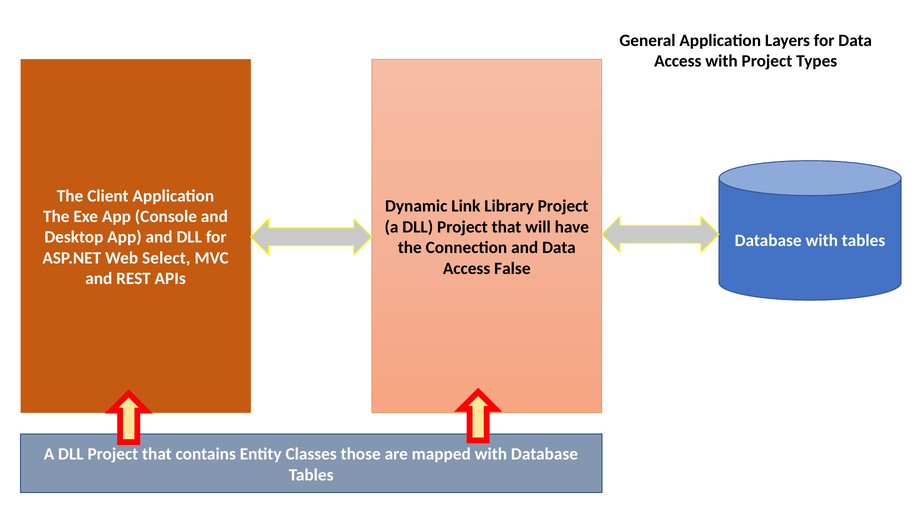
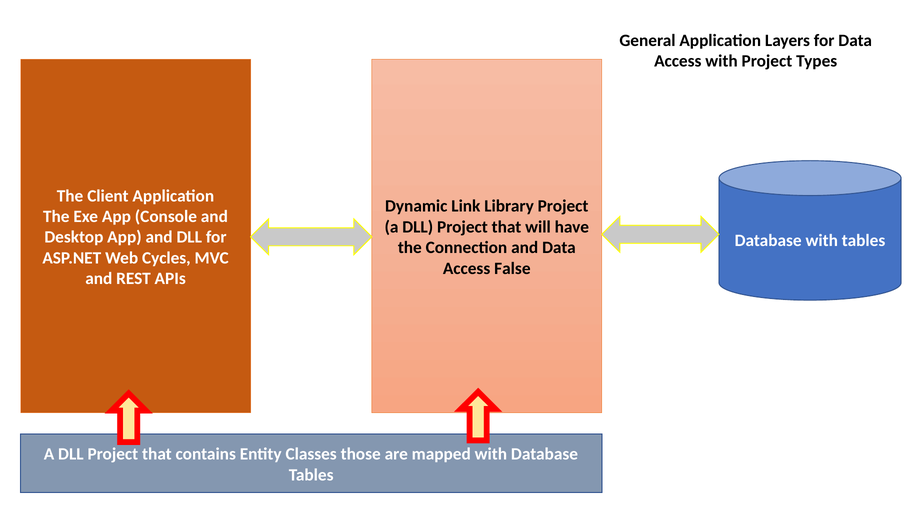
Select: Select -> Cycles
